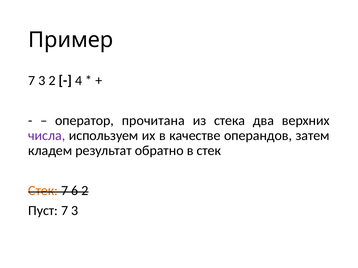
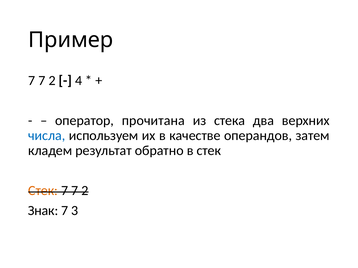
3 at (42, 81): 3 -> 7
числа colour: purple -> blue
6 at (75, 191): 6 -> 7
Пуст: Пуст -> Знак
